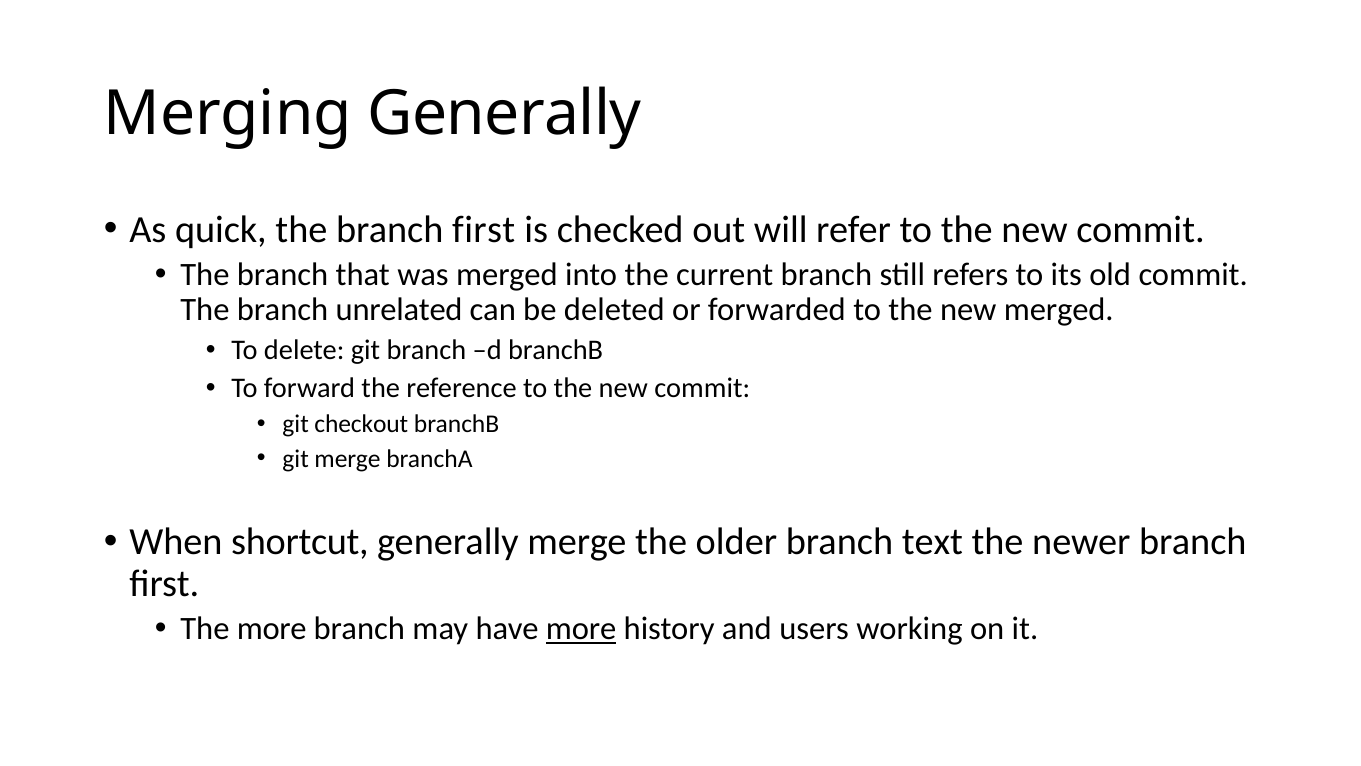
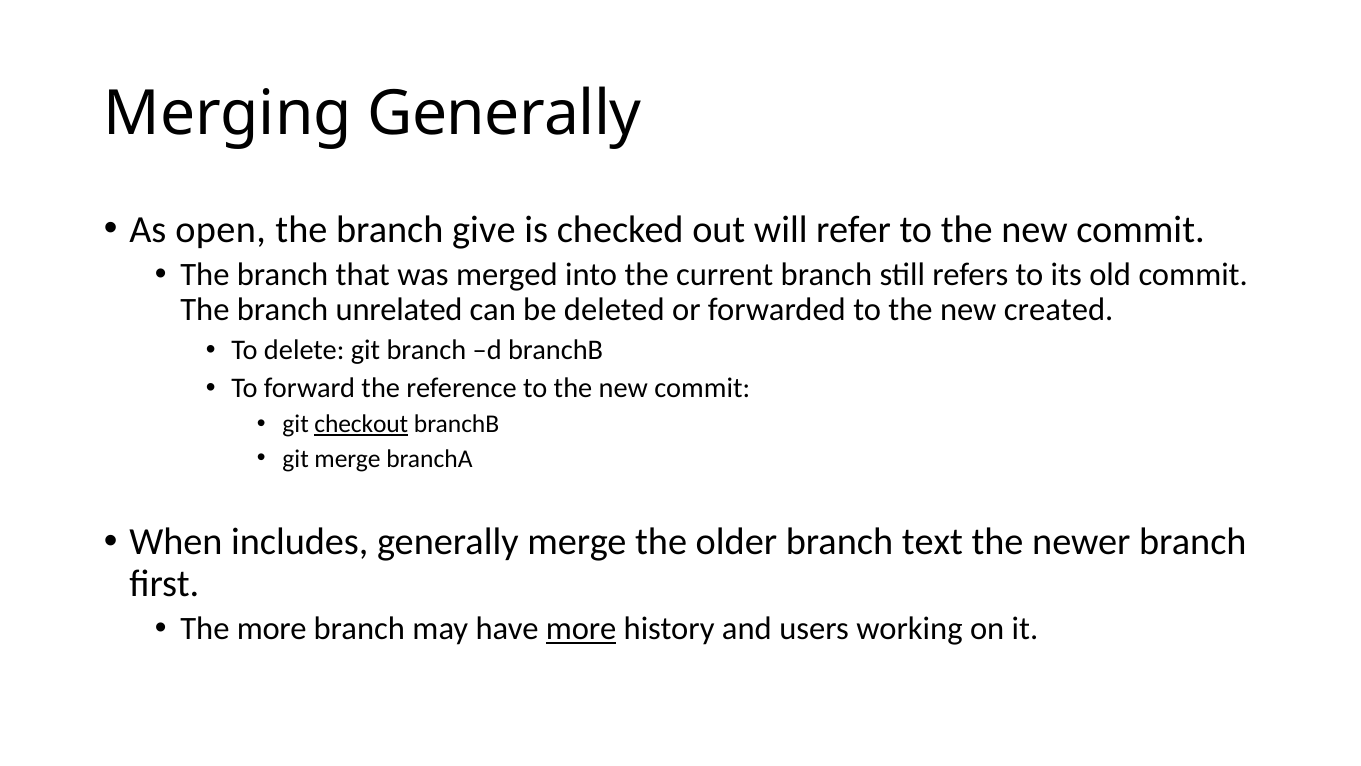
quick: quick -> open
the branch first: first -> give
new merged: merged -> created
checkout underline: none -> present
shortcut: shortcut -> includes
